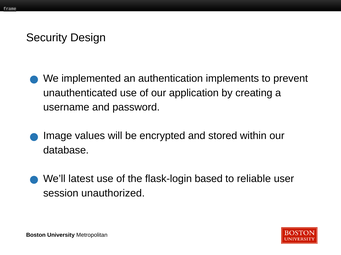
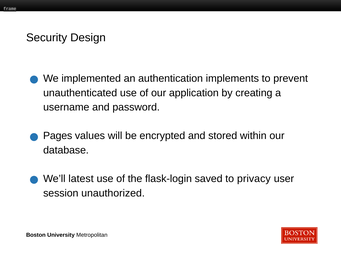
Image: Image -> Pages
based: based -> saved
reliable: reliable -> privacy
